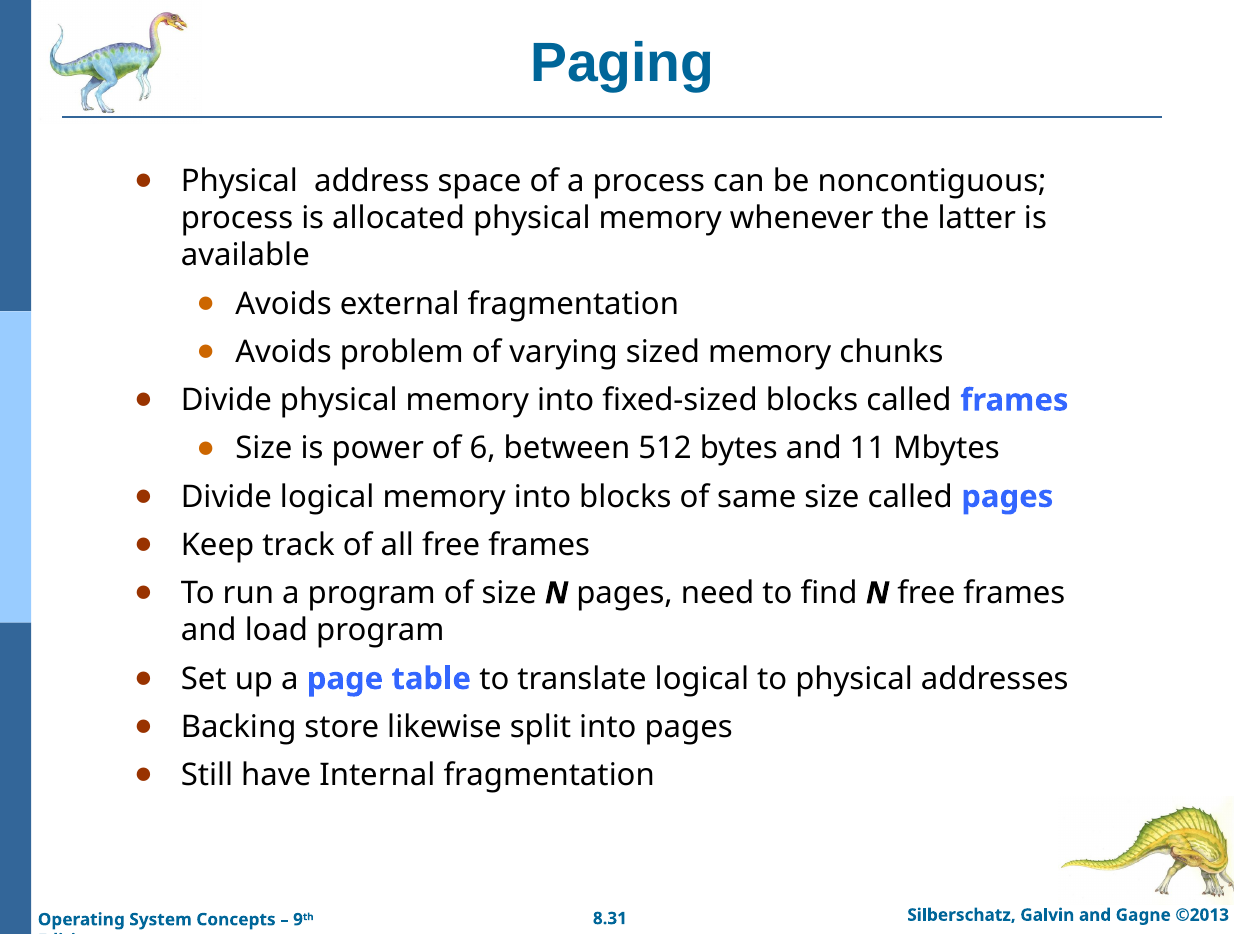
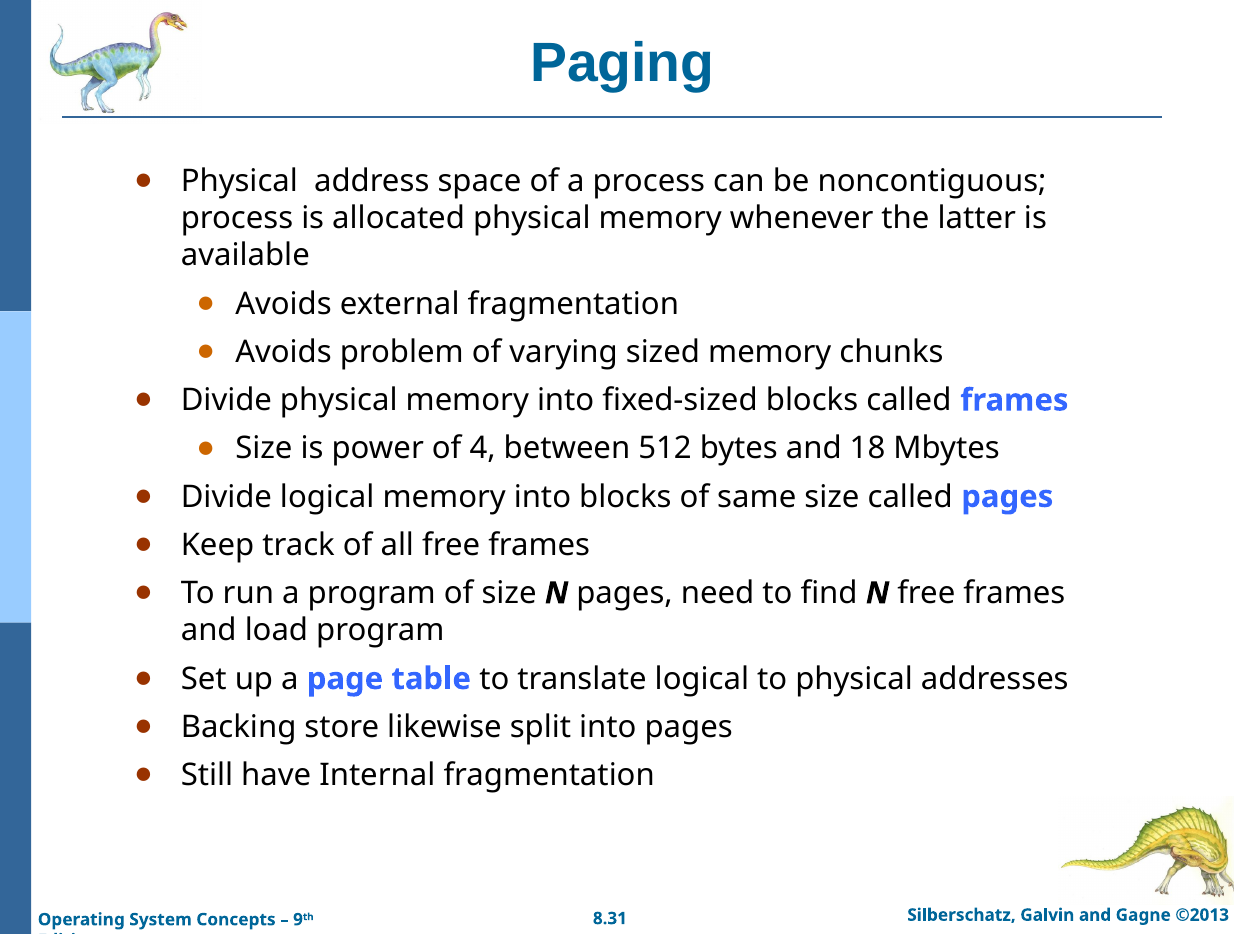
6: 6 -> 4
11: 11 -> 18
